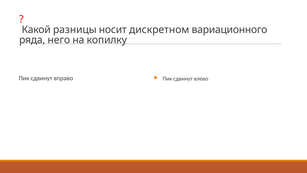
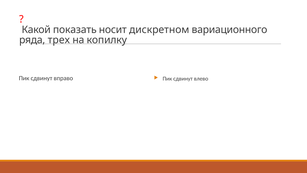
разницы: разницы -> показать
него: него -> трех
